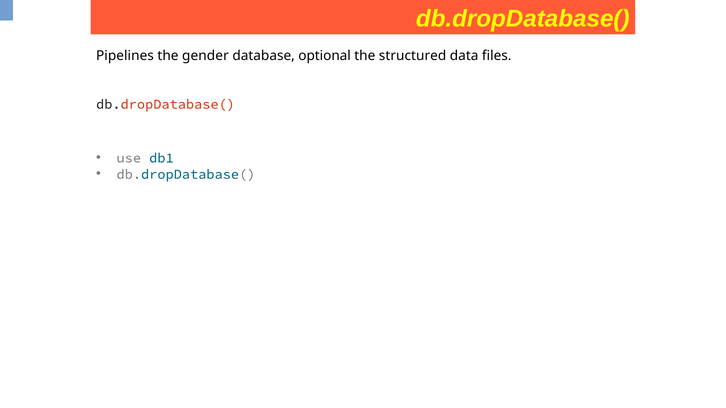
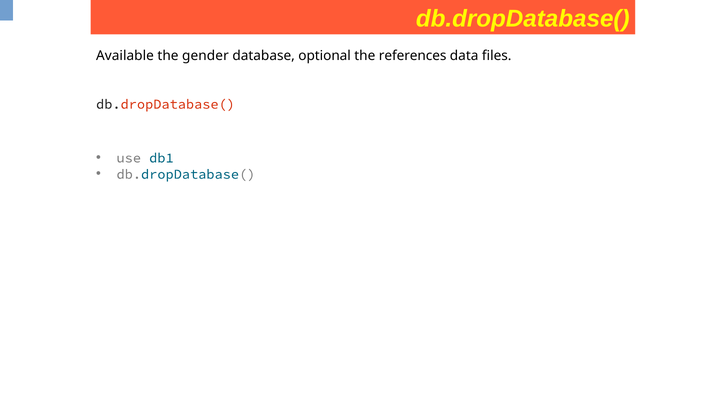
Pipelines: Pipelines -> Available
structured: structured -> references
